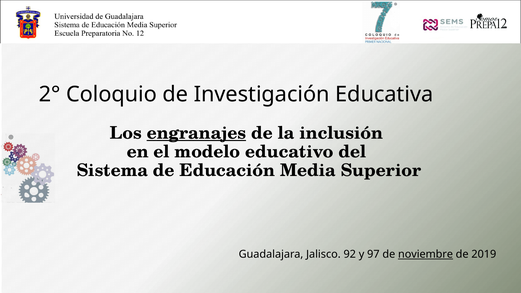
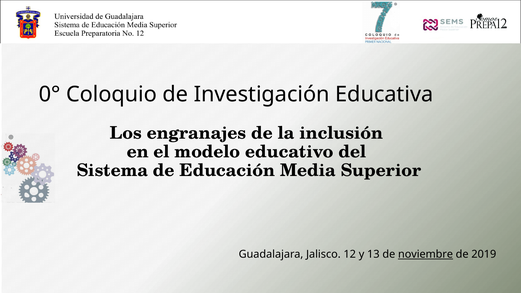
2°: 2° -> 0°
engranajes underline: present -> none
92: 92 -> 12
97: 97 -> 13
